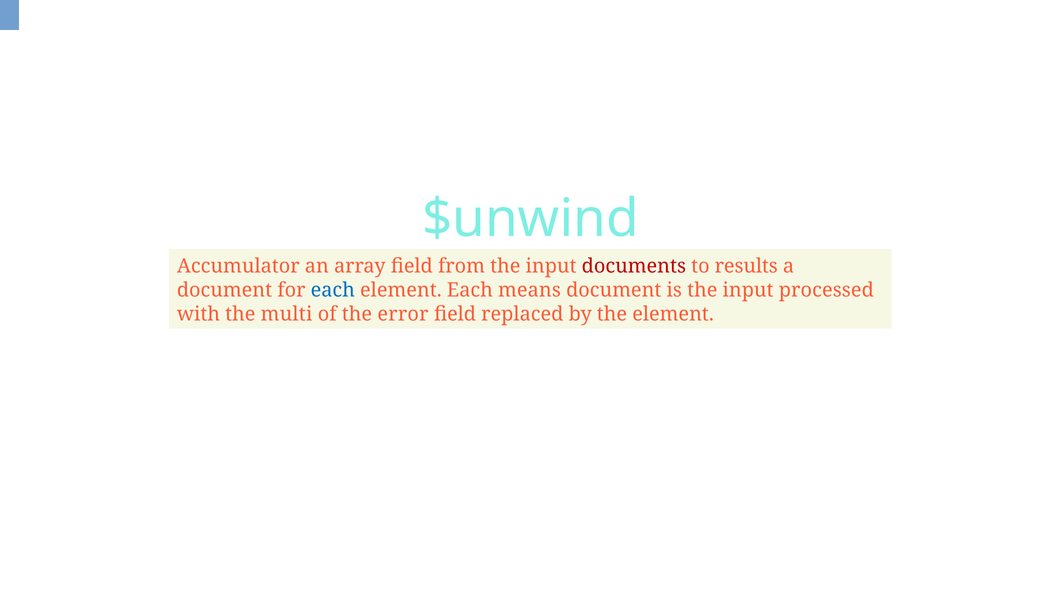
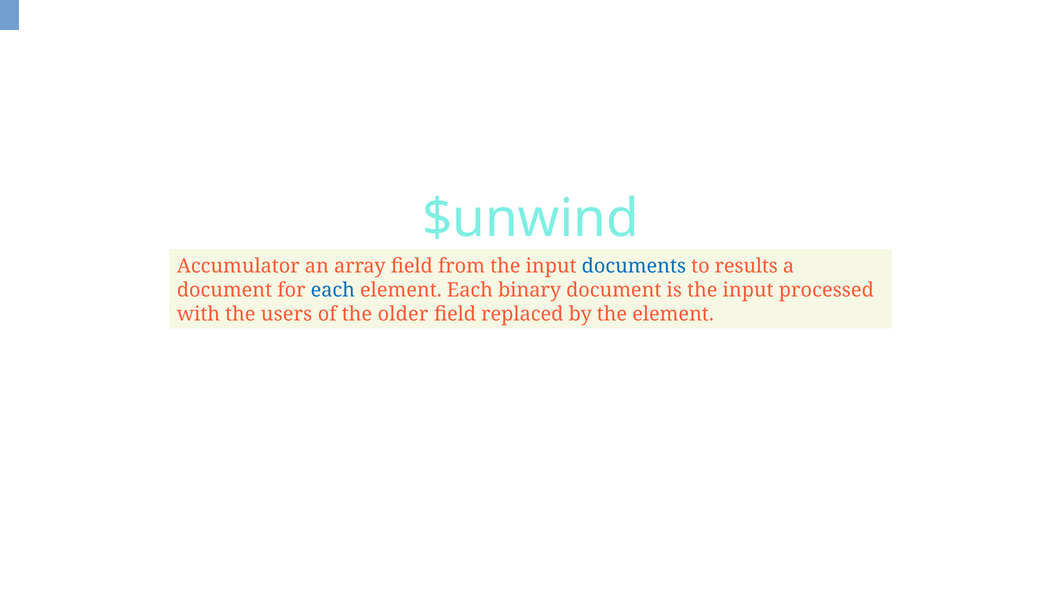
documents colour: red -> blue
means: means -> binary
multi: multi -> users
error: error -> older
